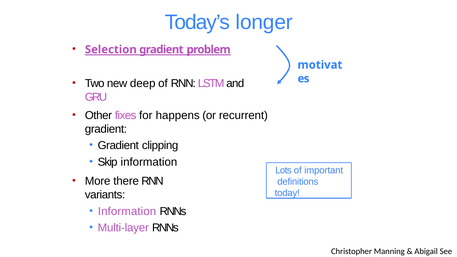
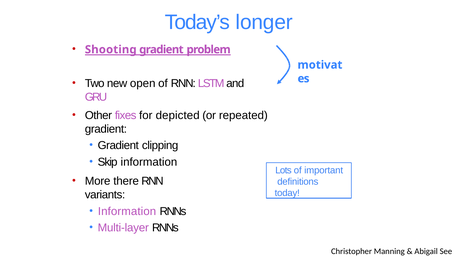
Selection: Selection -> Shooting
deep: deep -> open
happens: happens -> depicted
recurrent: recurrent -> repeated
